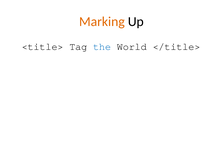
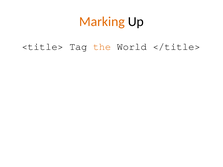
the colour: blue -> orange
